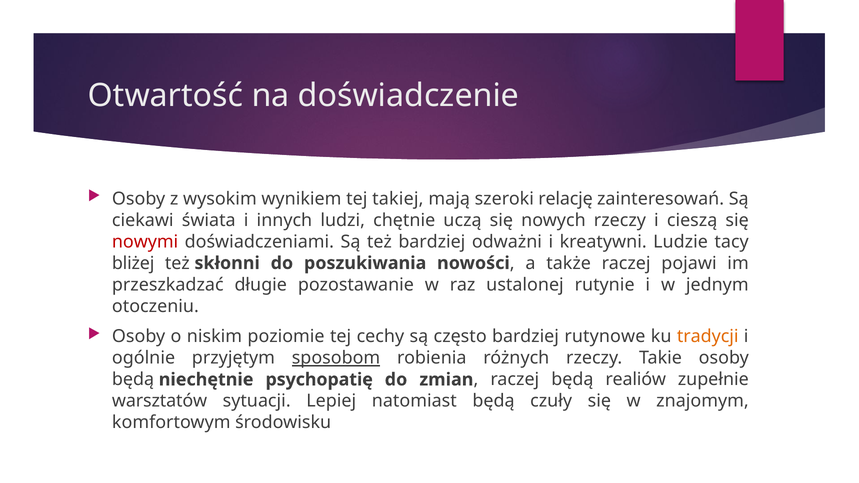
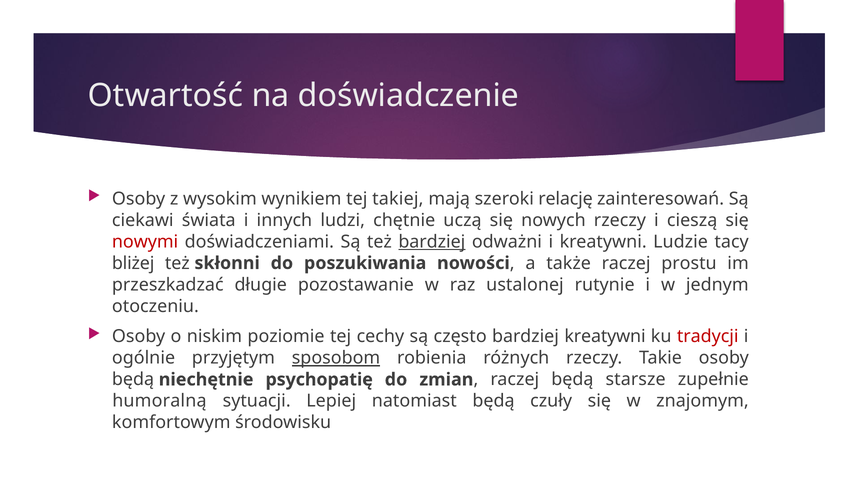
bardziej at (432, 242) underline: none -> present
pojawi: pojawi -> prostu
bardziej rutynowe: rutynowe -> kreatywni
tradycji colour: orange -> red
realiów: realiów -> starsze
warsztatów: warsztatów -> humoralną
